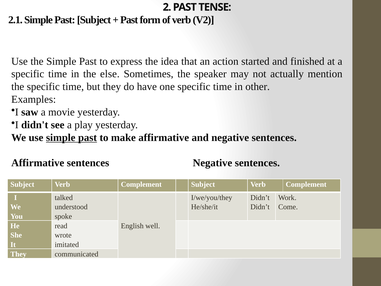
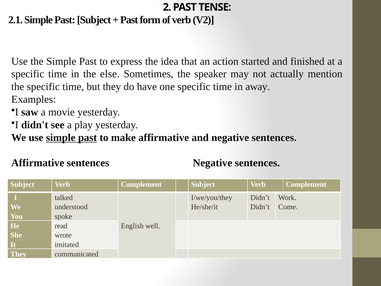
other: other -> away
